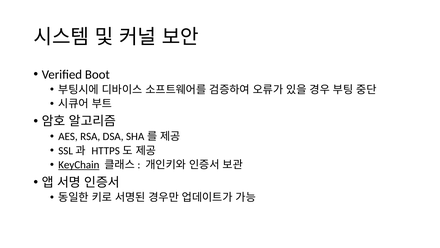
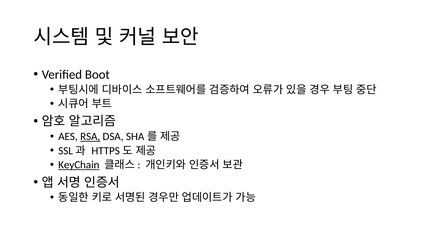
RSA underline: none -> present
